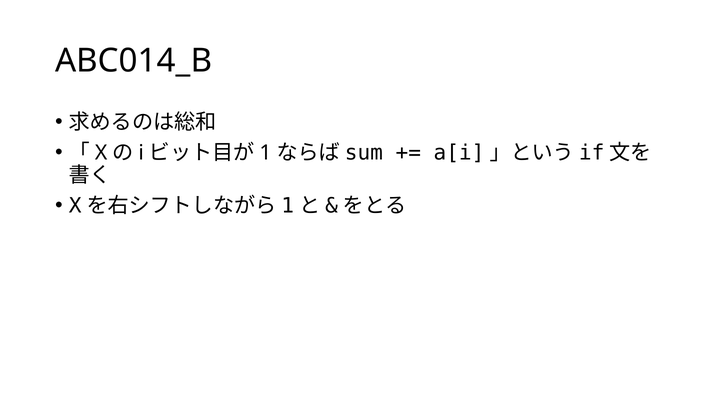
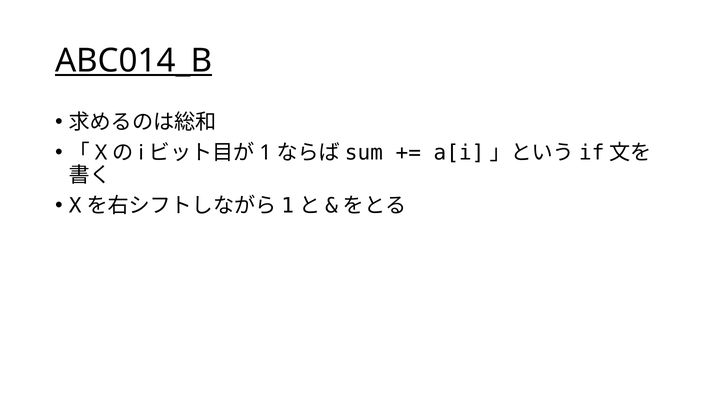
ABC014_B underline: none -> present
